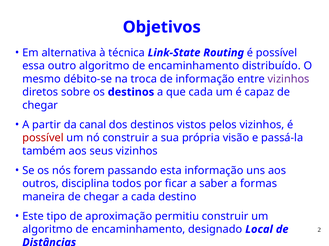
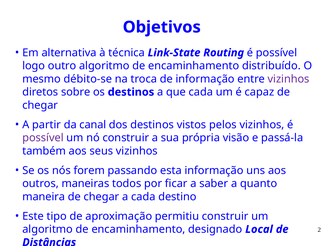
essa: essa -> logo
possível at (43, 138) colour: red -> purple
disciplina: disciplina -> maneiras
formas: formas -> quanto
